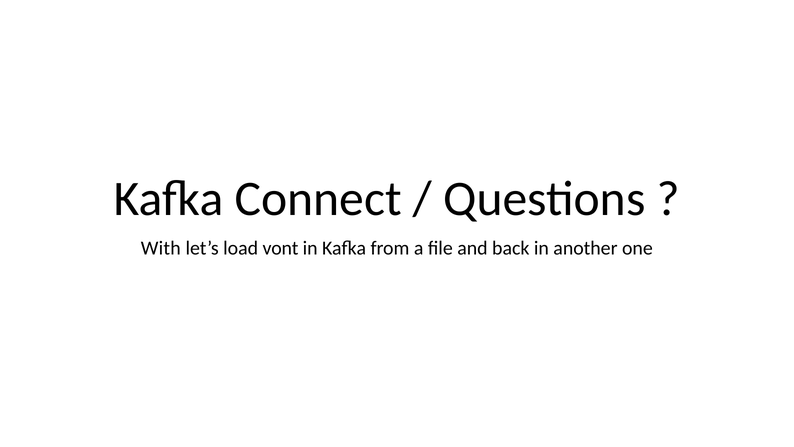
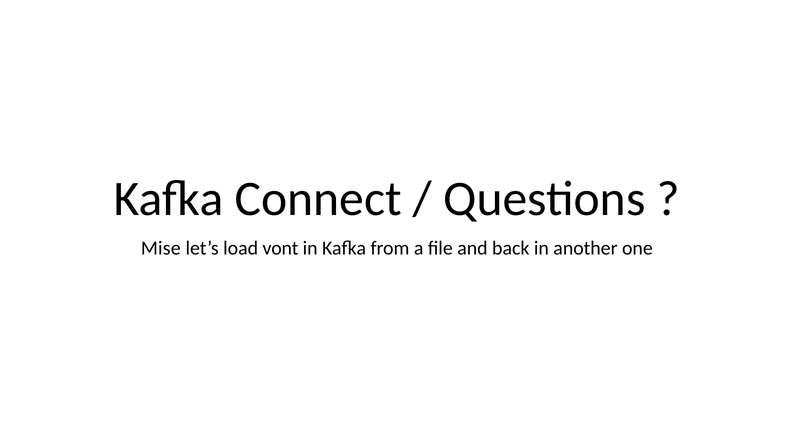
With: With -> Mise
